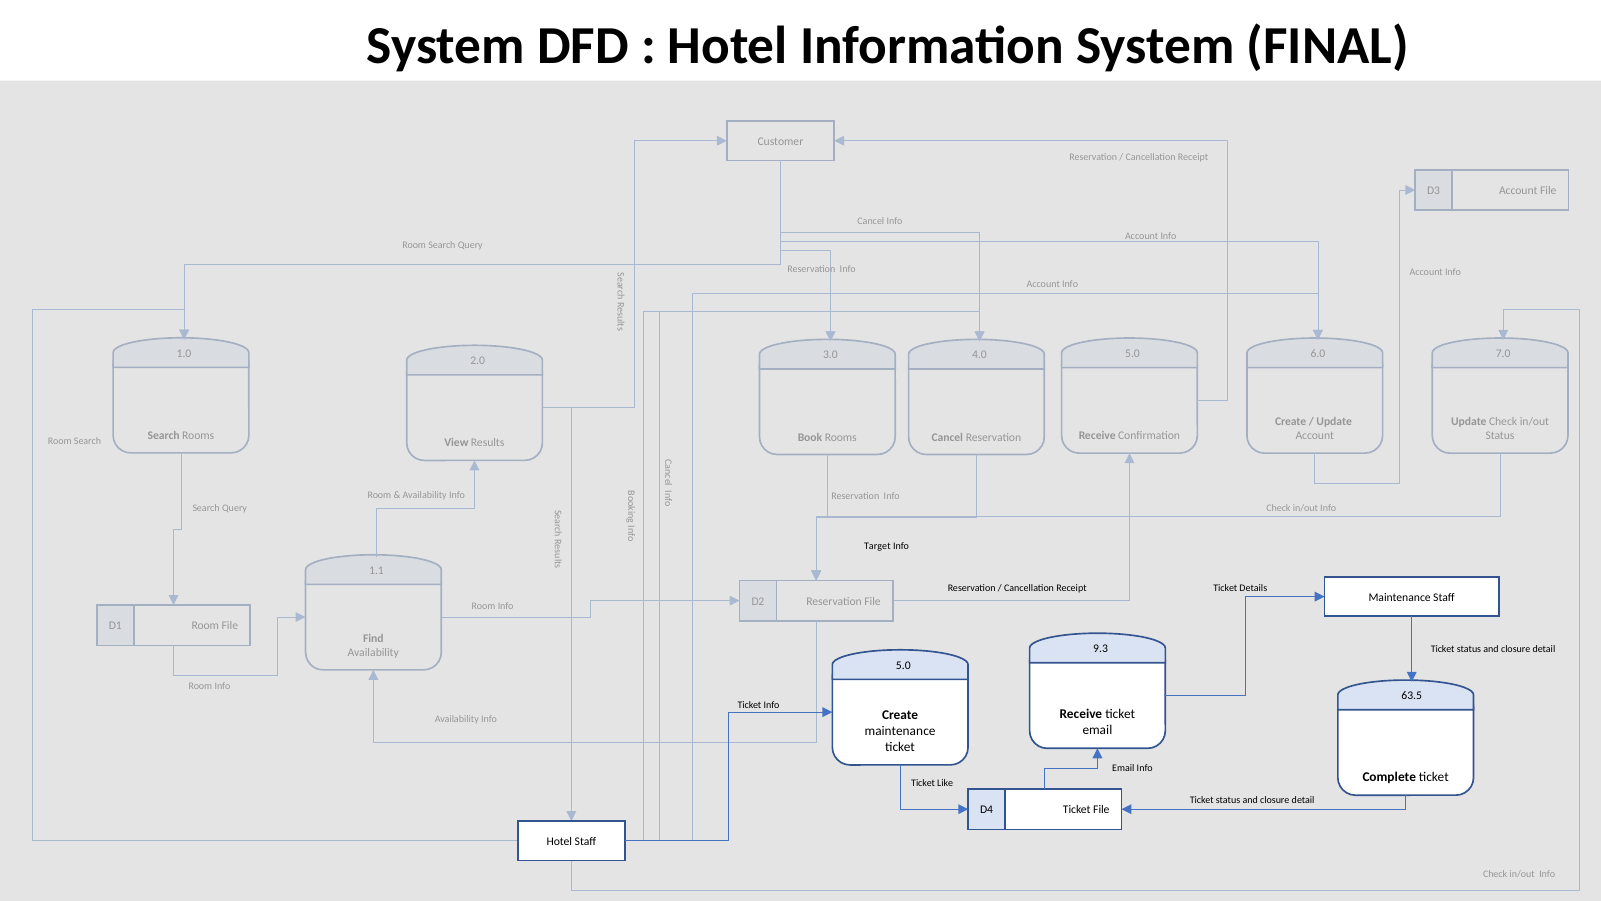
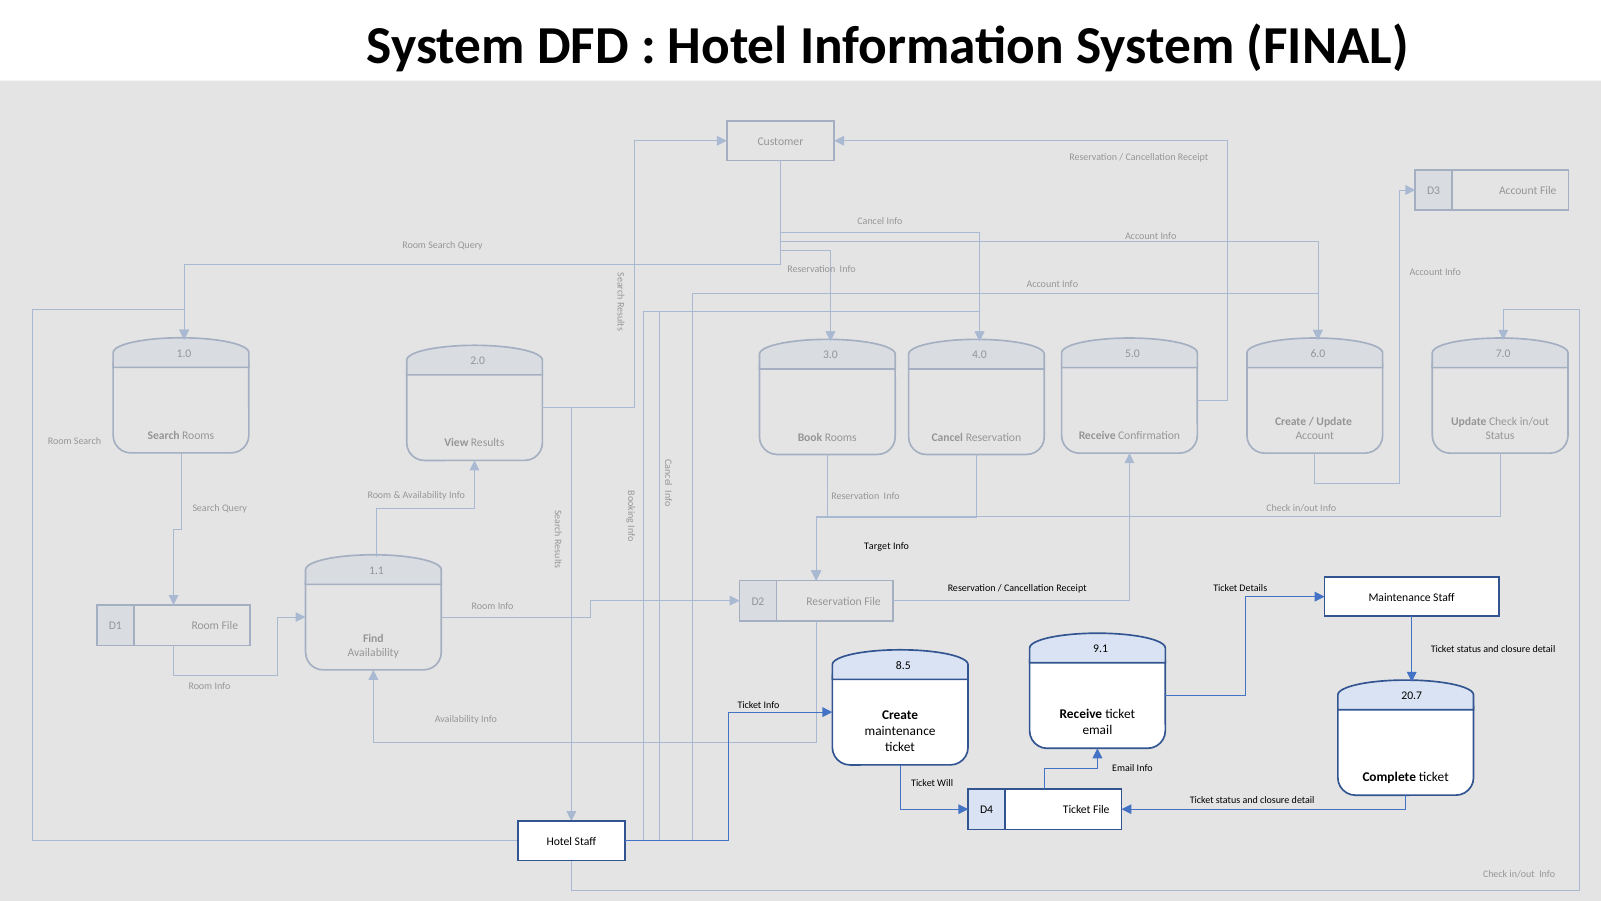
9.3: 9.3 -> 9.1
5.0 at (903, 665): 5.0 -> 8.5
63.5: 63.5 -> 20.7
Like: Like -> Will
